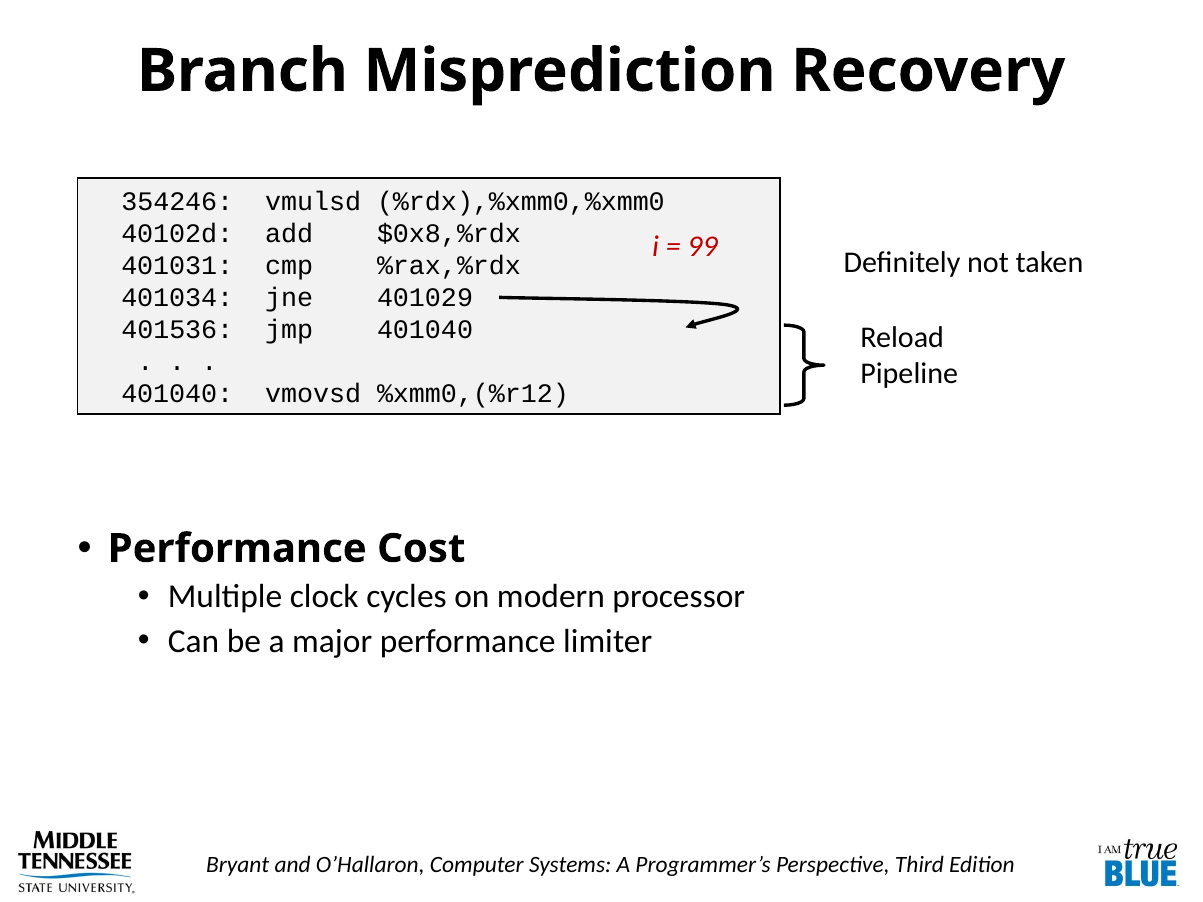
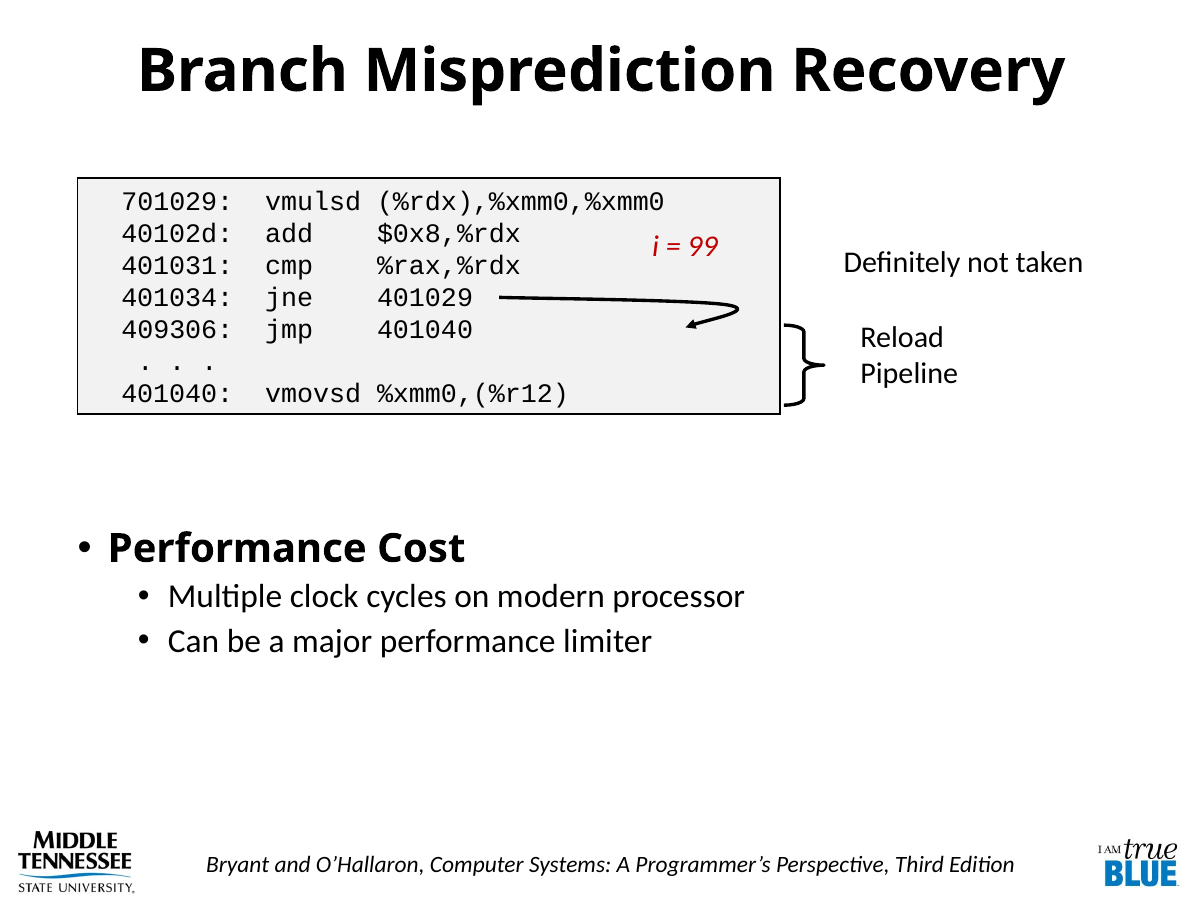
354246: 354246 -> 701029
401536: 401536 -> 409306
